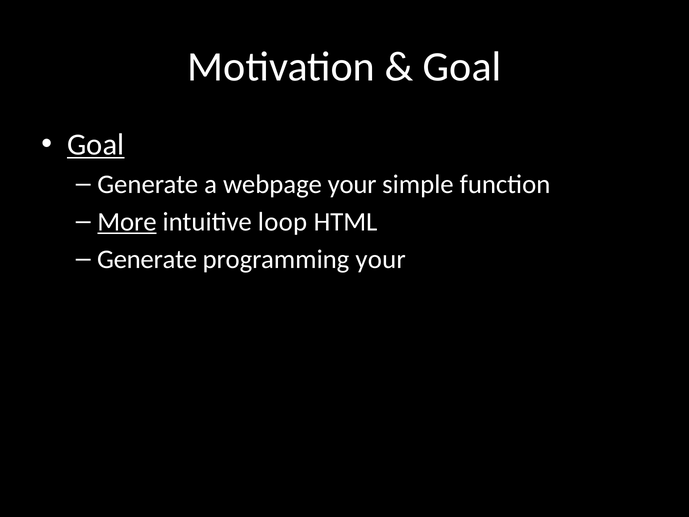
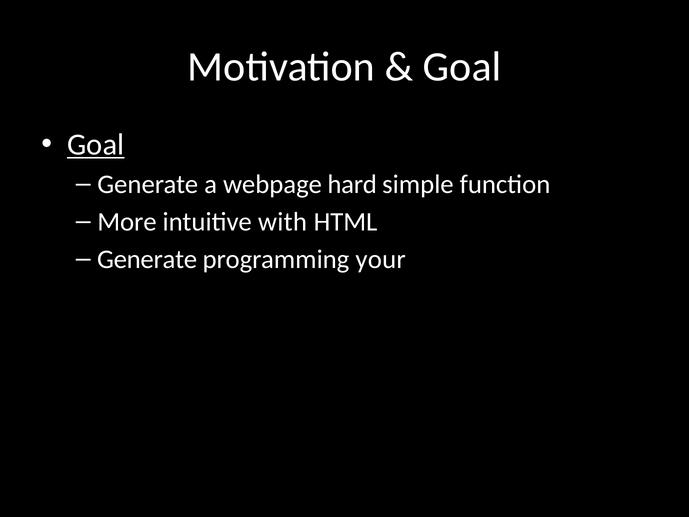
webpage your: your -> hard
More underline: present -> none
loop: loop -> with
